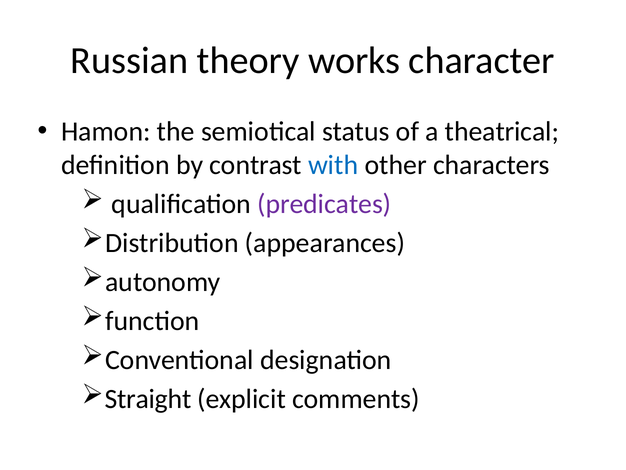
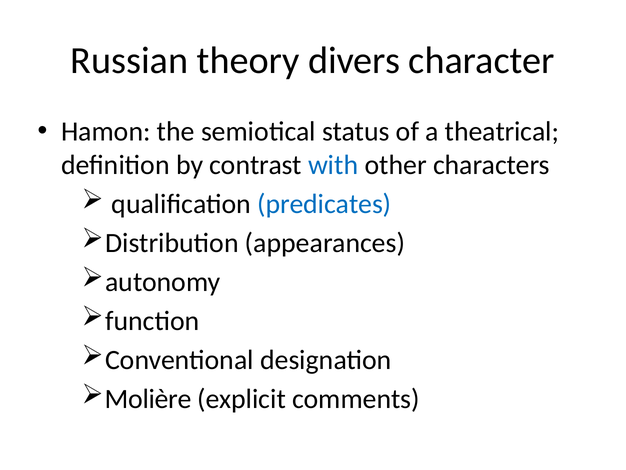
works: works -> divers
predicates colour: purple -> blue
Straight: Straight -> Molière
